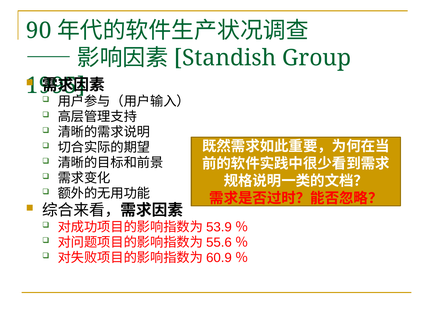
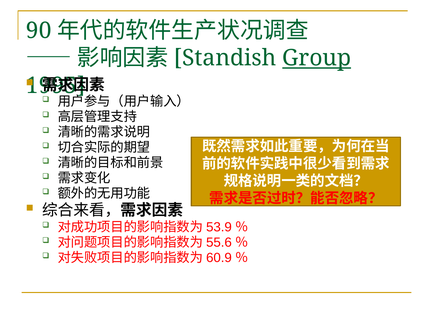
Group underline: none -> present
